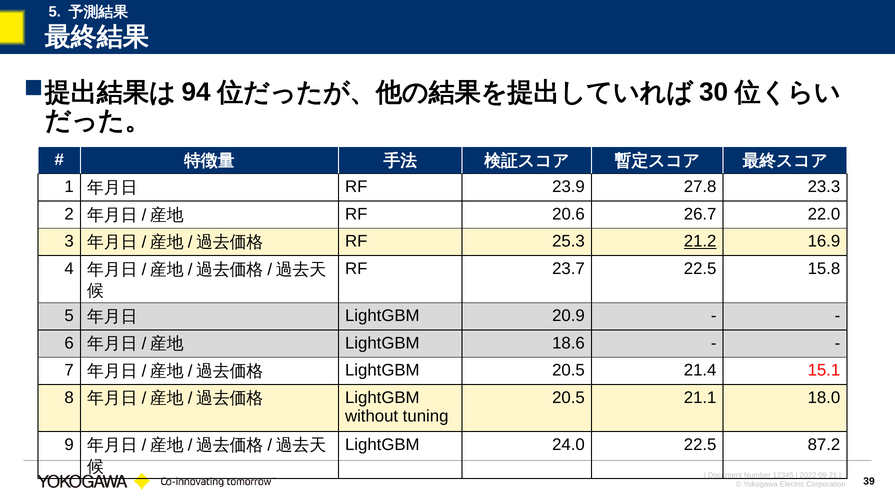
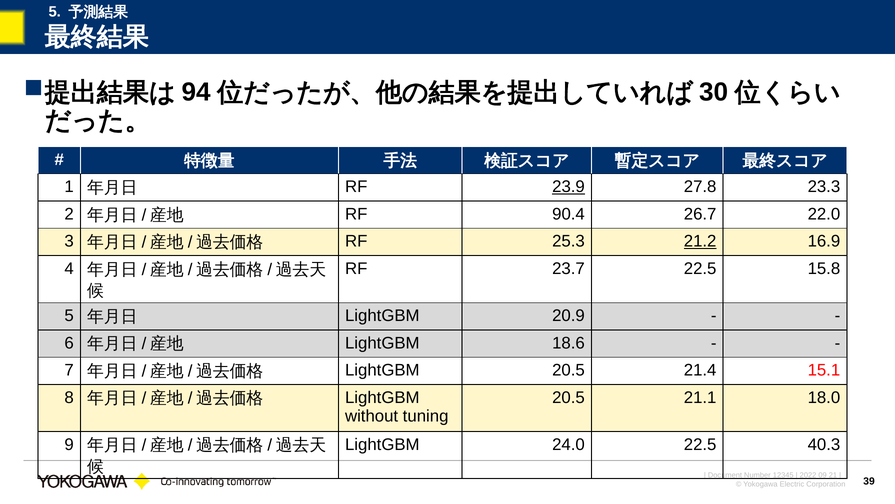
23.9 underline: none -> present
20.6: 20.6 -> 90.4
87.2: 87.2 -> 40.3
